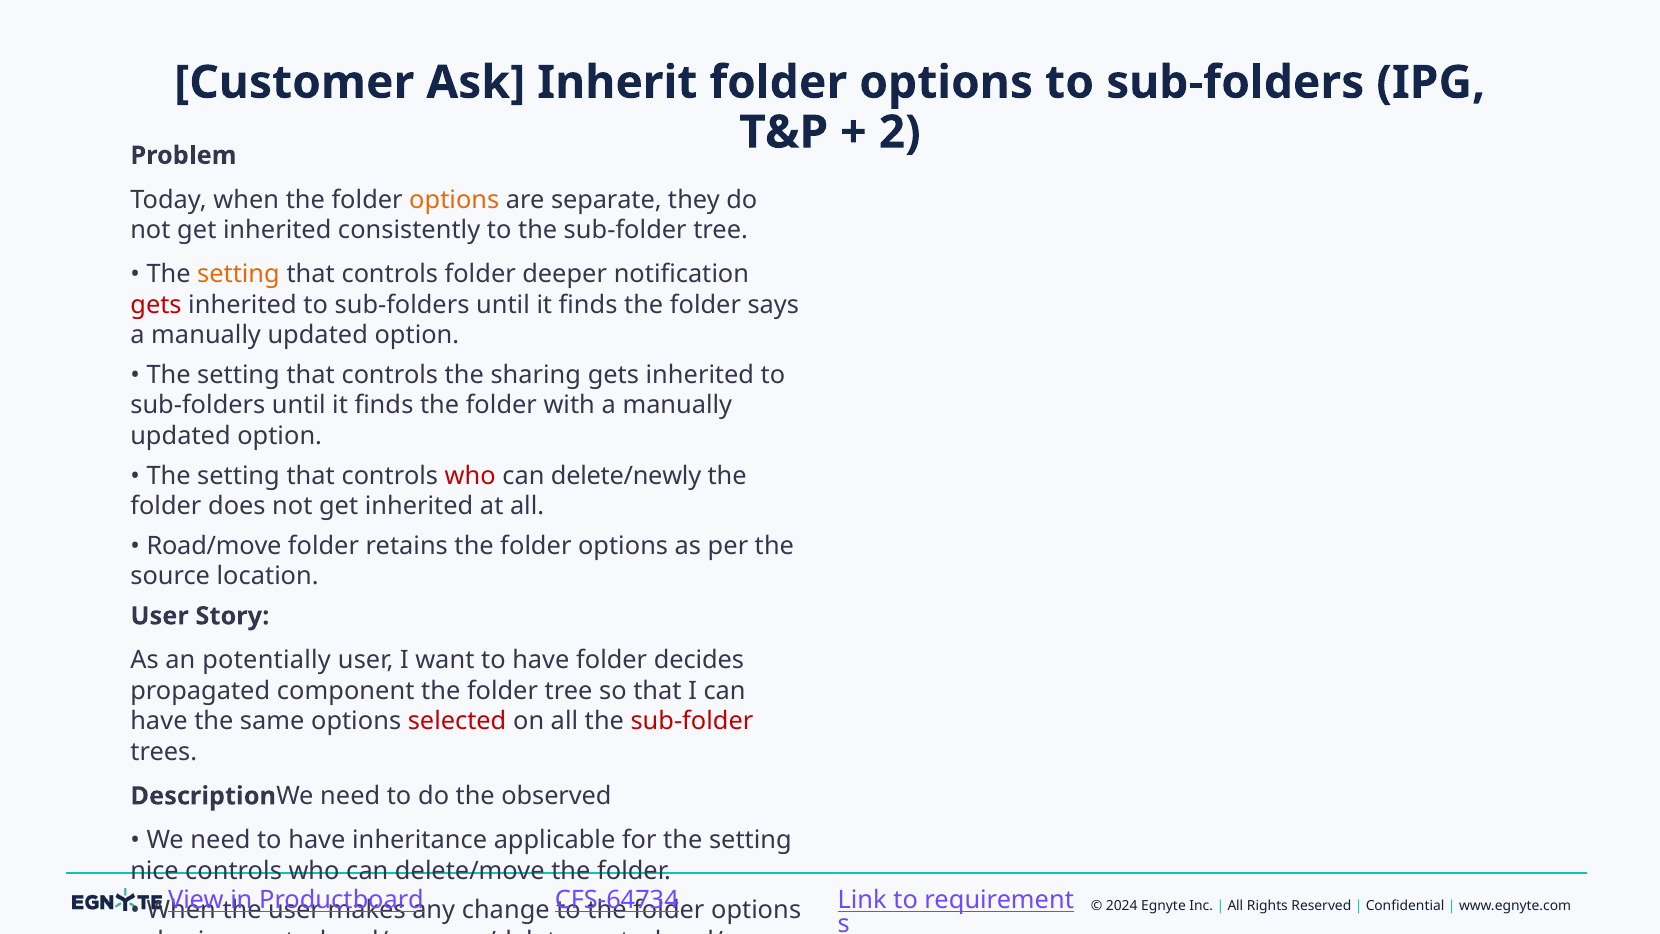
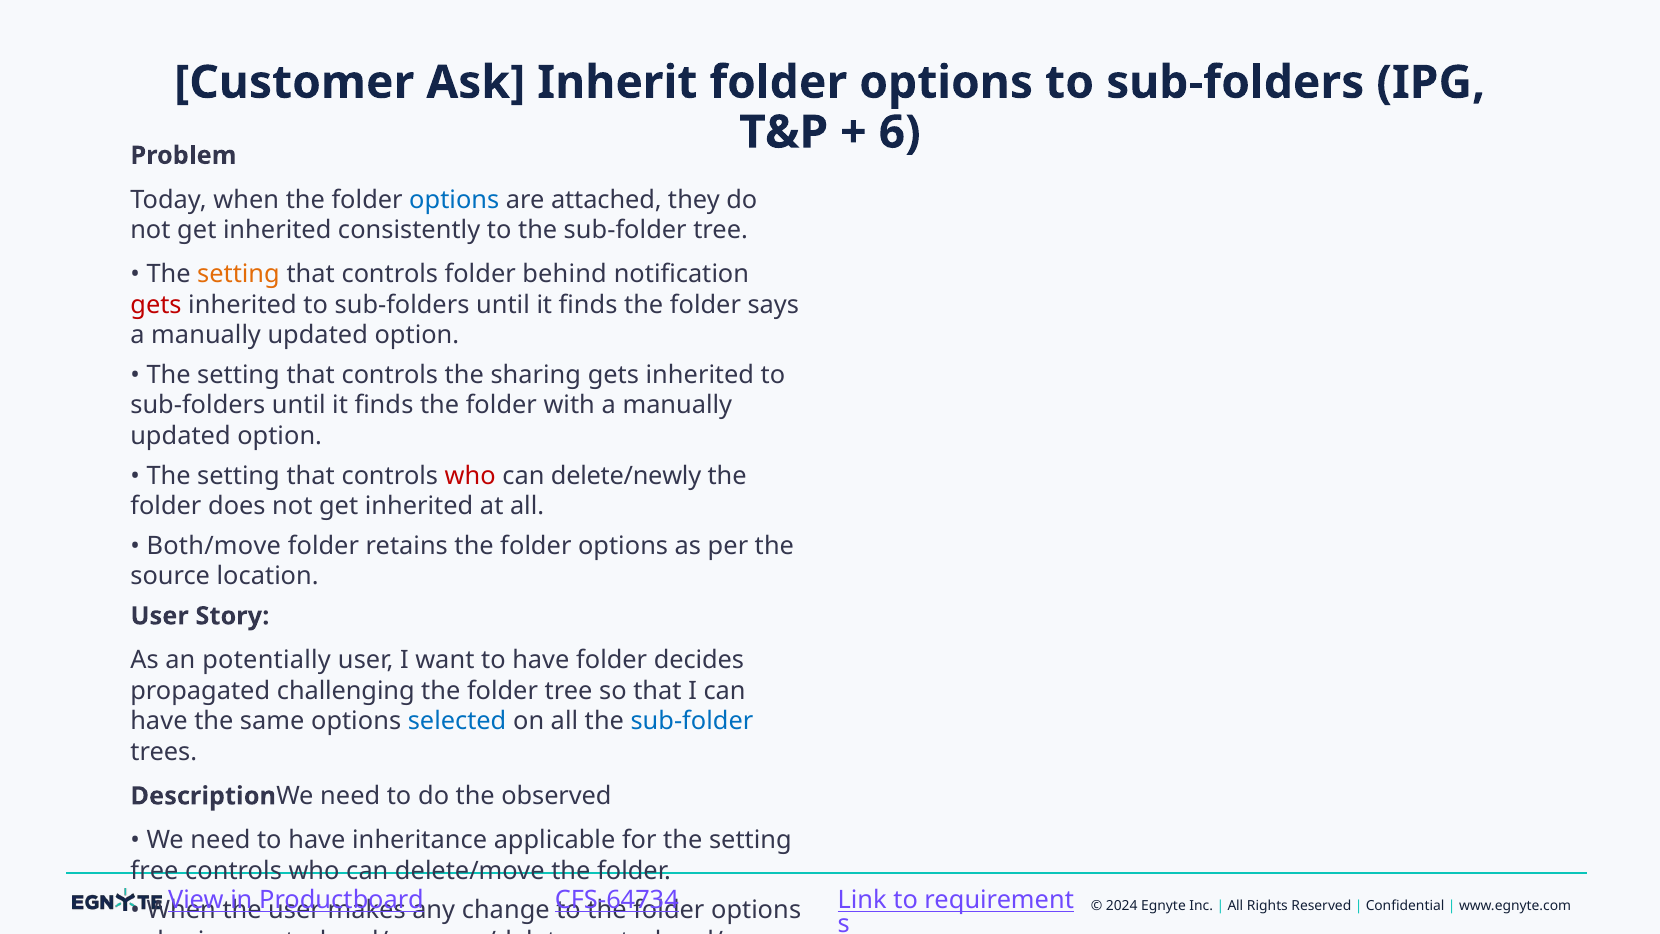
2: 2 -> 6
options at (454, 200) colour: orange -> blue
separate: separate -> attached
deeper: deeper -> behind
Road/move: Road/move -> Both/move
component: component -> challenging
selected colour: red -> blue
sub-folder at (692, 721) colour: red -> blue
nice: nice -> free
